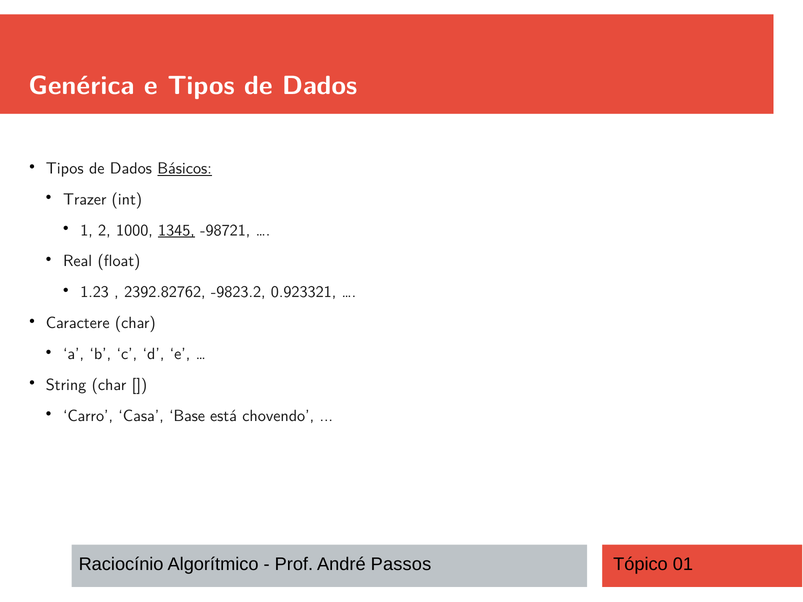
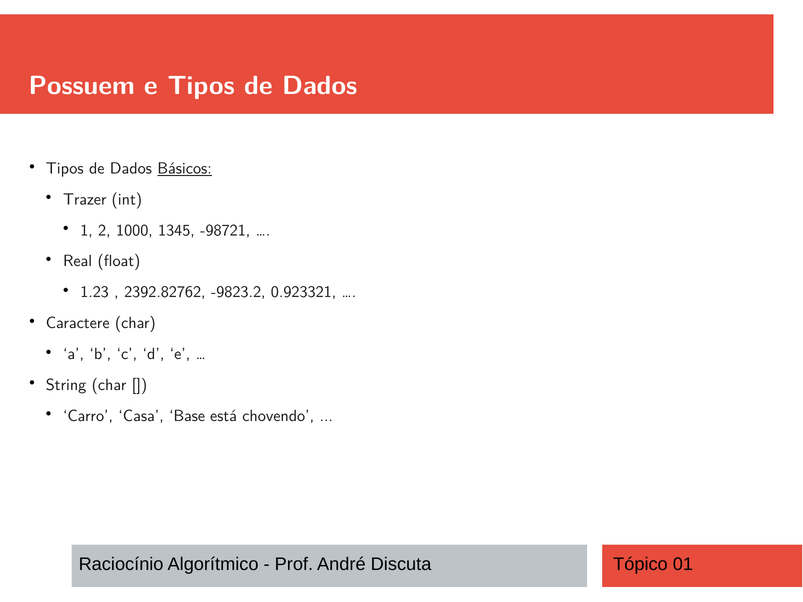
Genérica: Genérica -> Possuem
1345 underline: present -> none
Passos: Passos -> Discuta
